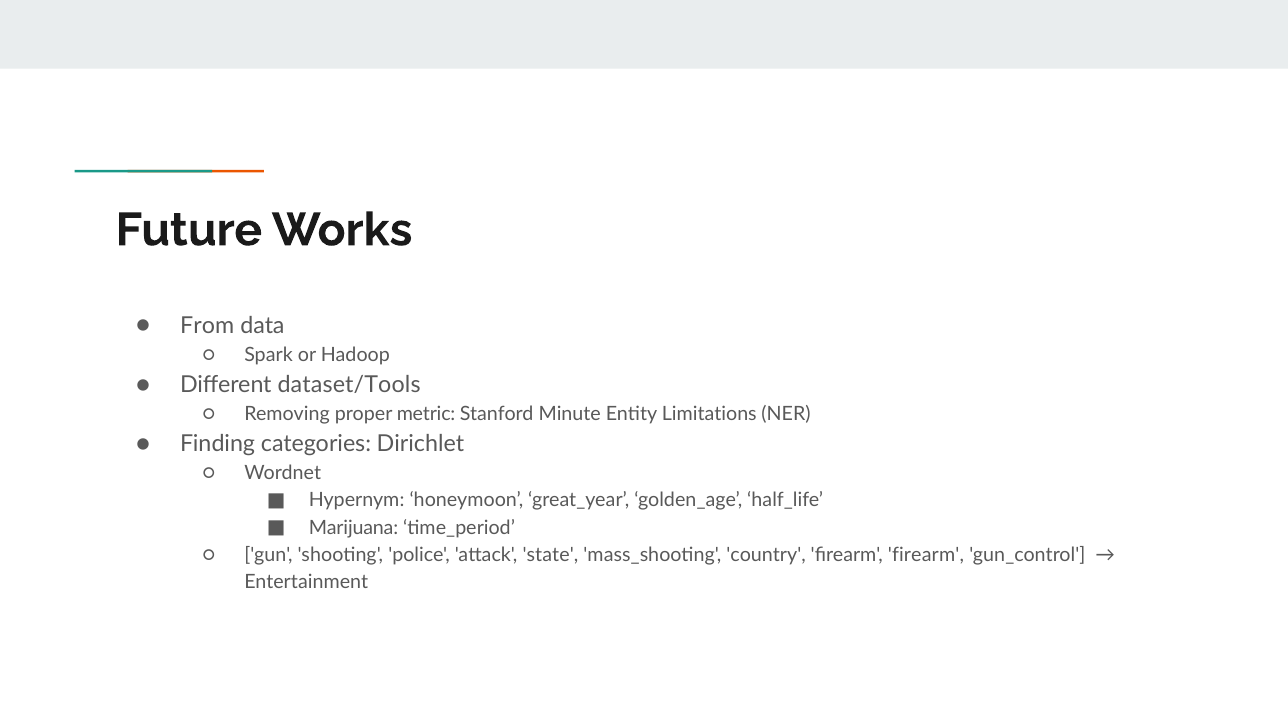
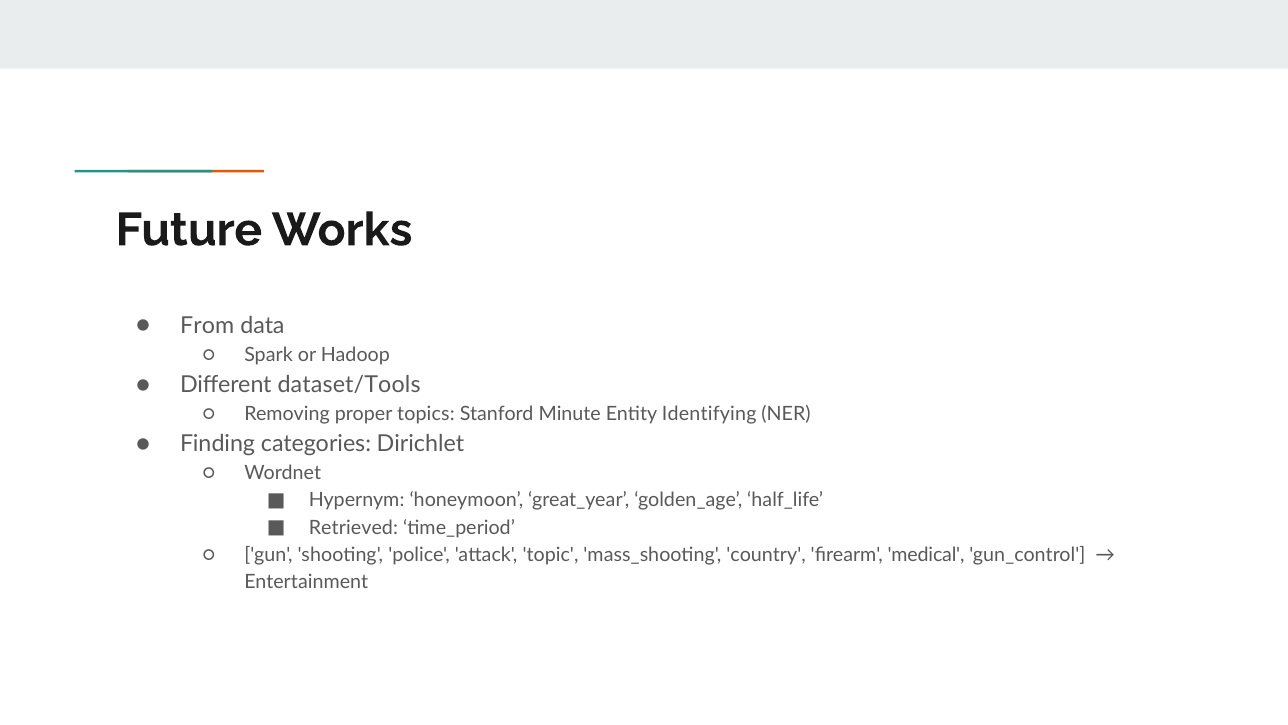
metric: metric -> topics
Limitations: Limitations -> Identifying
Marijuana: Marijuana -> Retrieved
state: state -> topic
firearm firearm: firearm -> medical
